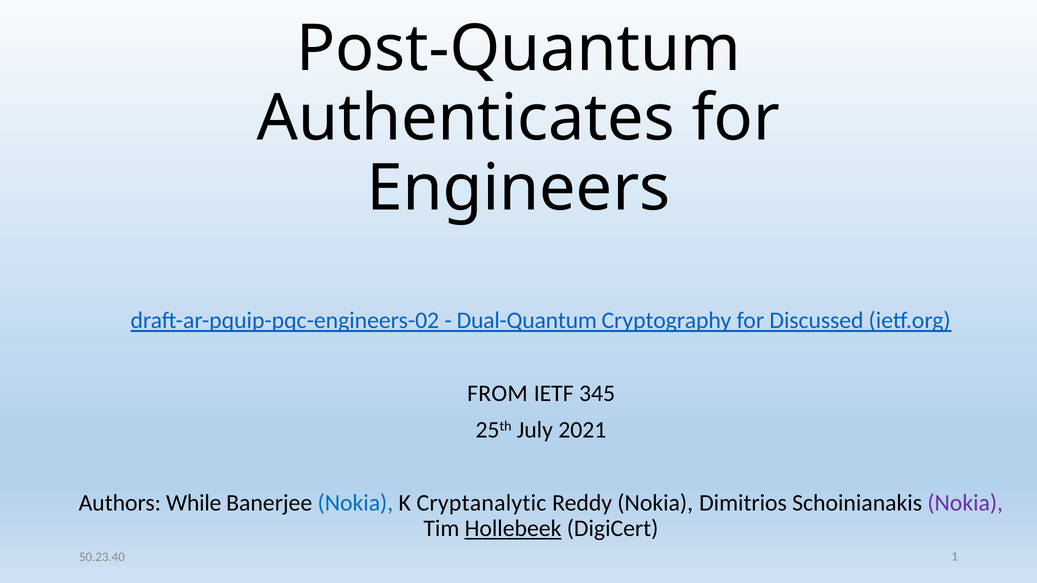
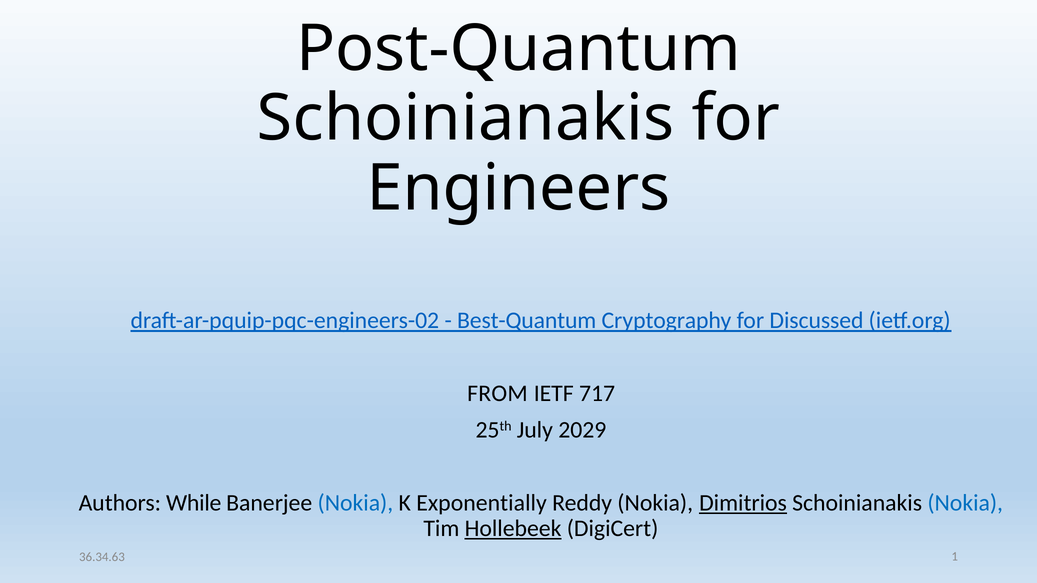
Authenticates at (466, 119): Authenticates -> Schoinianakis
Dual-Quantum: Dual-Quantum -> Best-Quantum
345: 345 -> 717
2021: 2021 -> 2029
Cryptanalytic: Cryptanalytic -> Exponentially
Dimitrios underline: none -> present
Nokia at (965, 503) colour: purple -> blue
50.23.40: 50.23.40 -> 36.34.63
